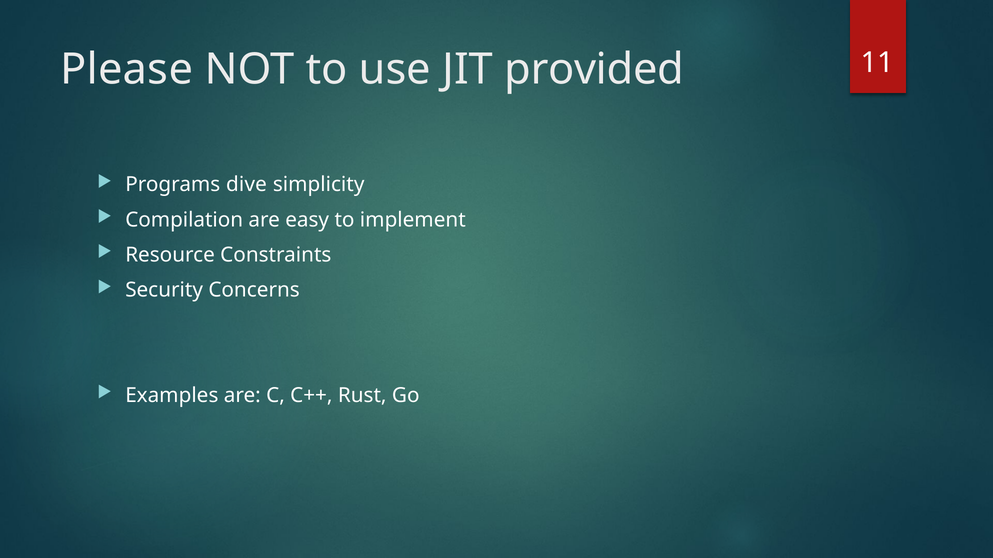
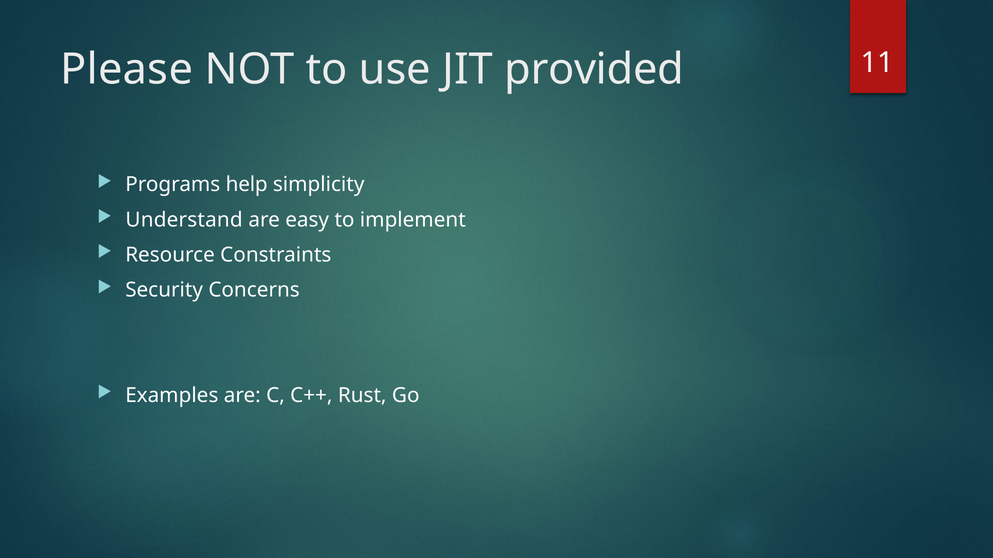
dive: dive -> help
Compilation: Compilation -> Understand
